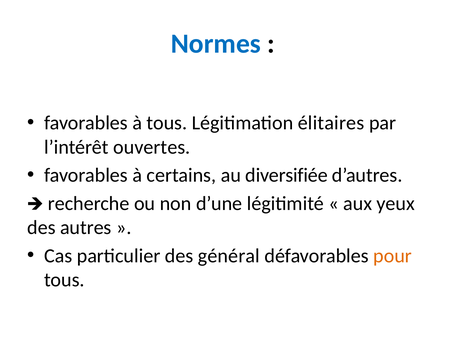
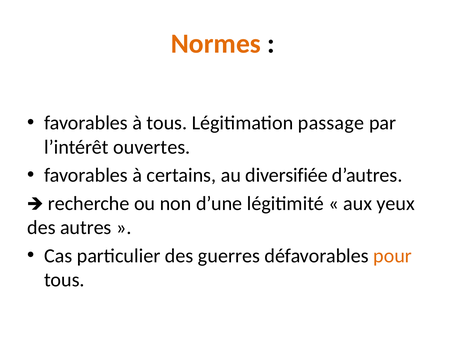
Normes colour: blue -> orange
élitaires: élitaires -> passage
général: général -> guerres
